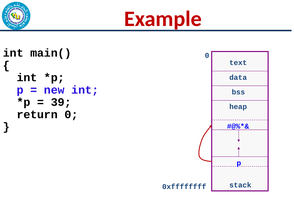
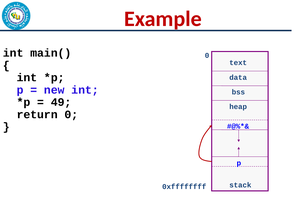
39: 39 -> 49
